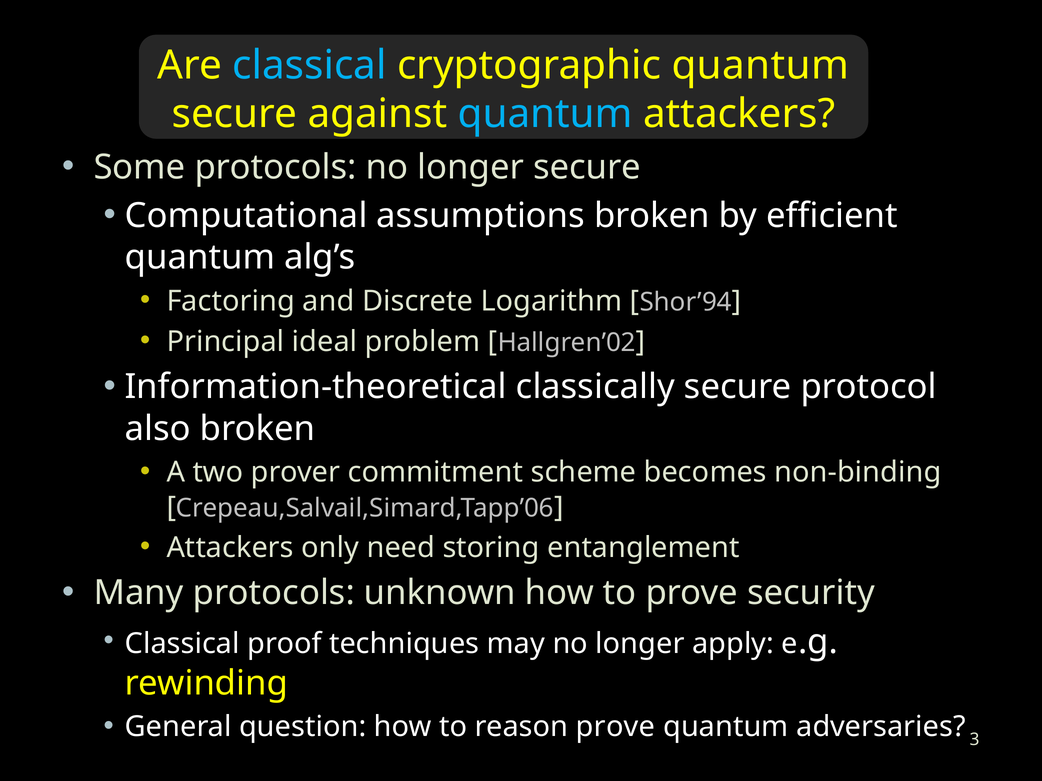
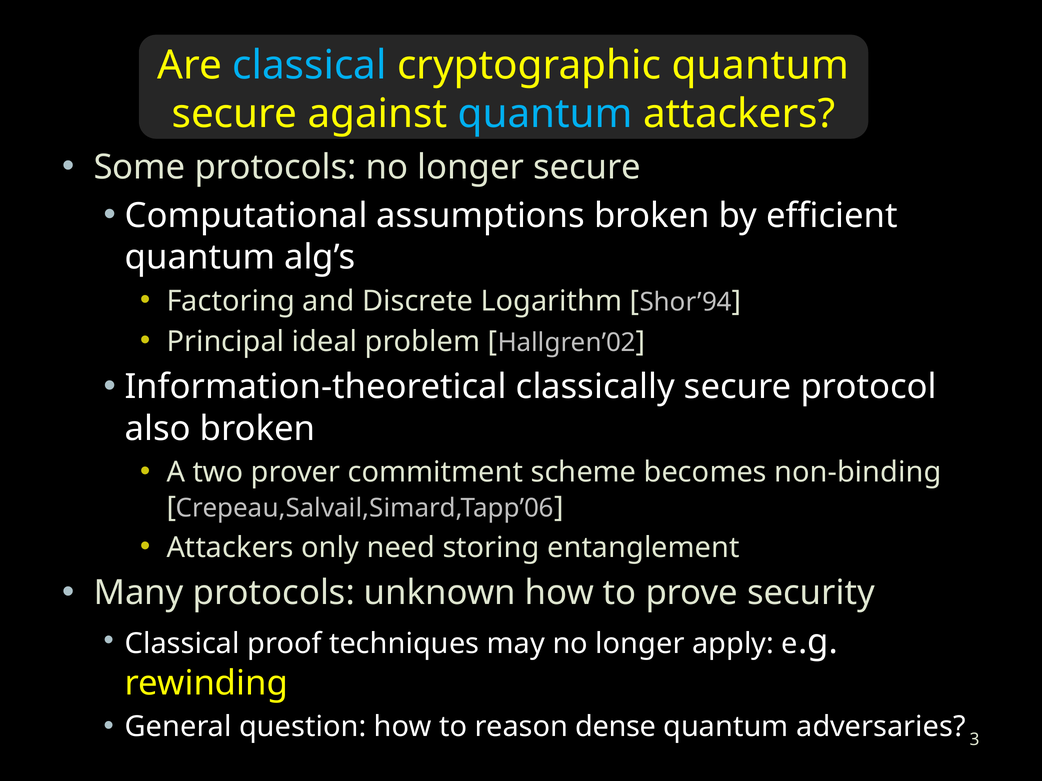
reason prove: prove -> dense
